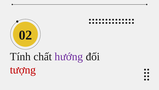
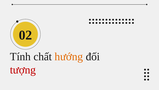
hướng colour: purple -> orange
